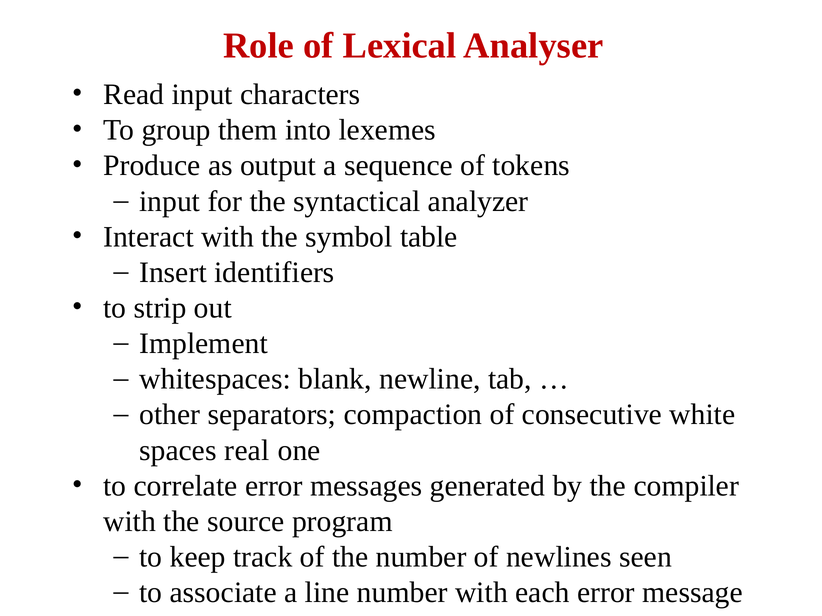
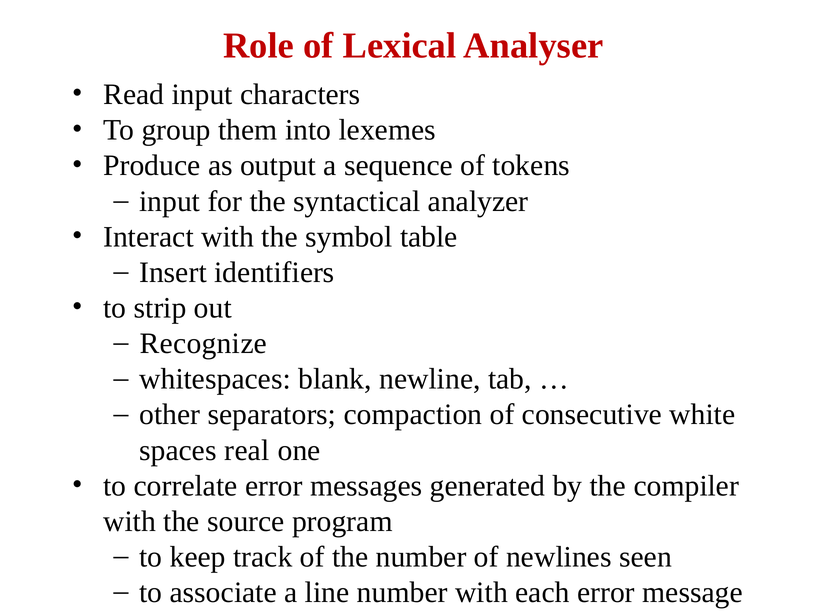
Implement: Implement -> Recognize
